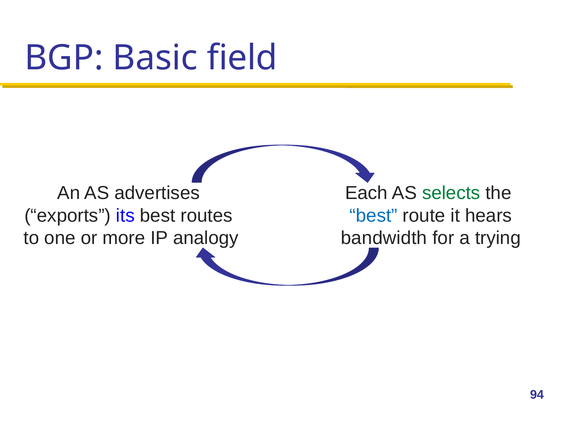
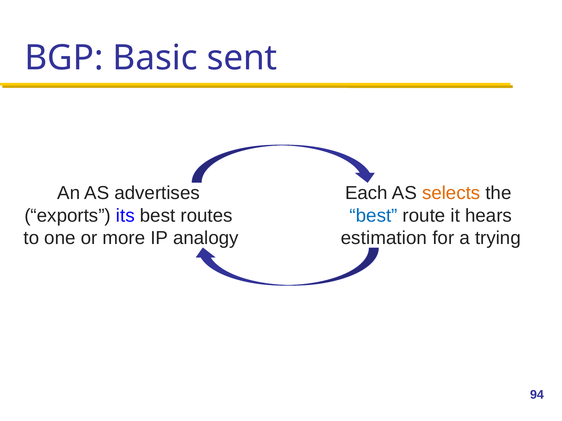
field: field -> sent
selects colour: green -> orange
bandwidth: bandwidth -> estimation
